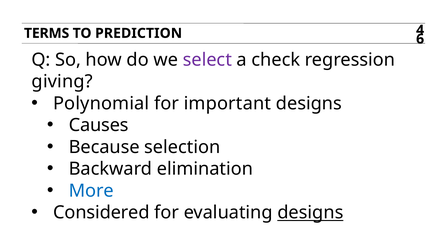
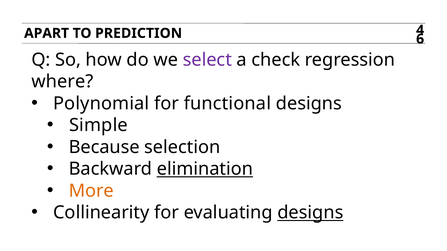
TERMS: TERMS -> APART
giving: giving -> where
important: important -> functional
Causes: Causes -> Simple
elimination underline: none -> present
More colour: blue -> orange
Considered: Considered -> Collinearity
